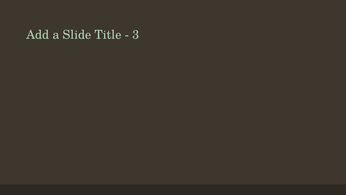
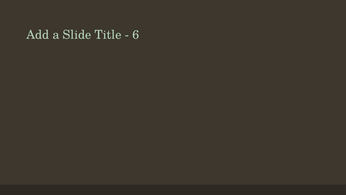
3: 3 -> 6
